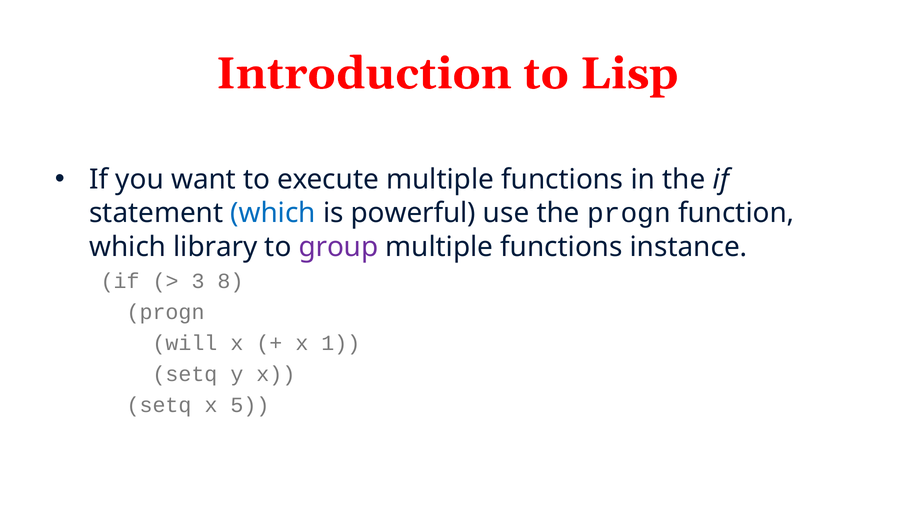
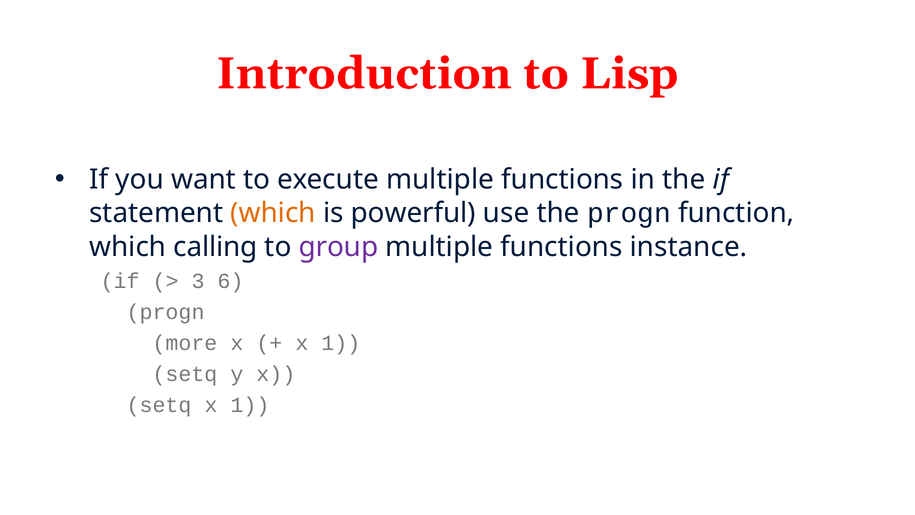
which at (273, 213) colour: blue -> orange
library: library -> calling
8: 8 -> 6
will: will -> more
setq x 5: 5 -> 1
